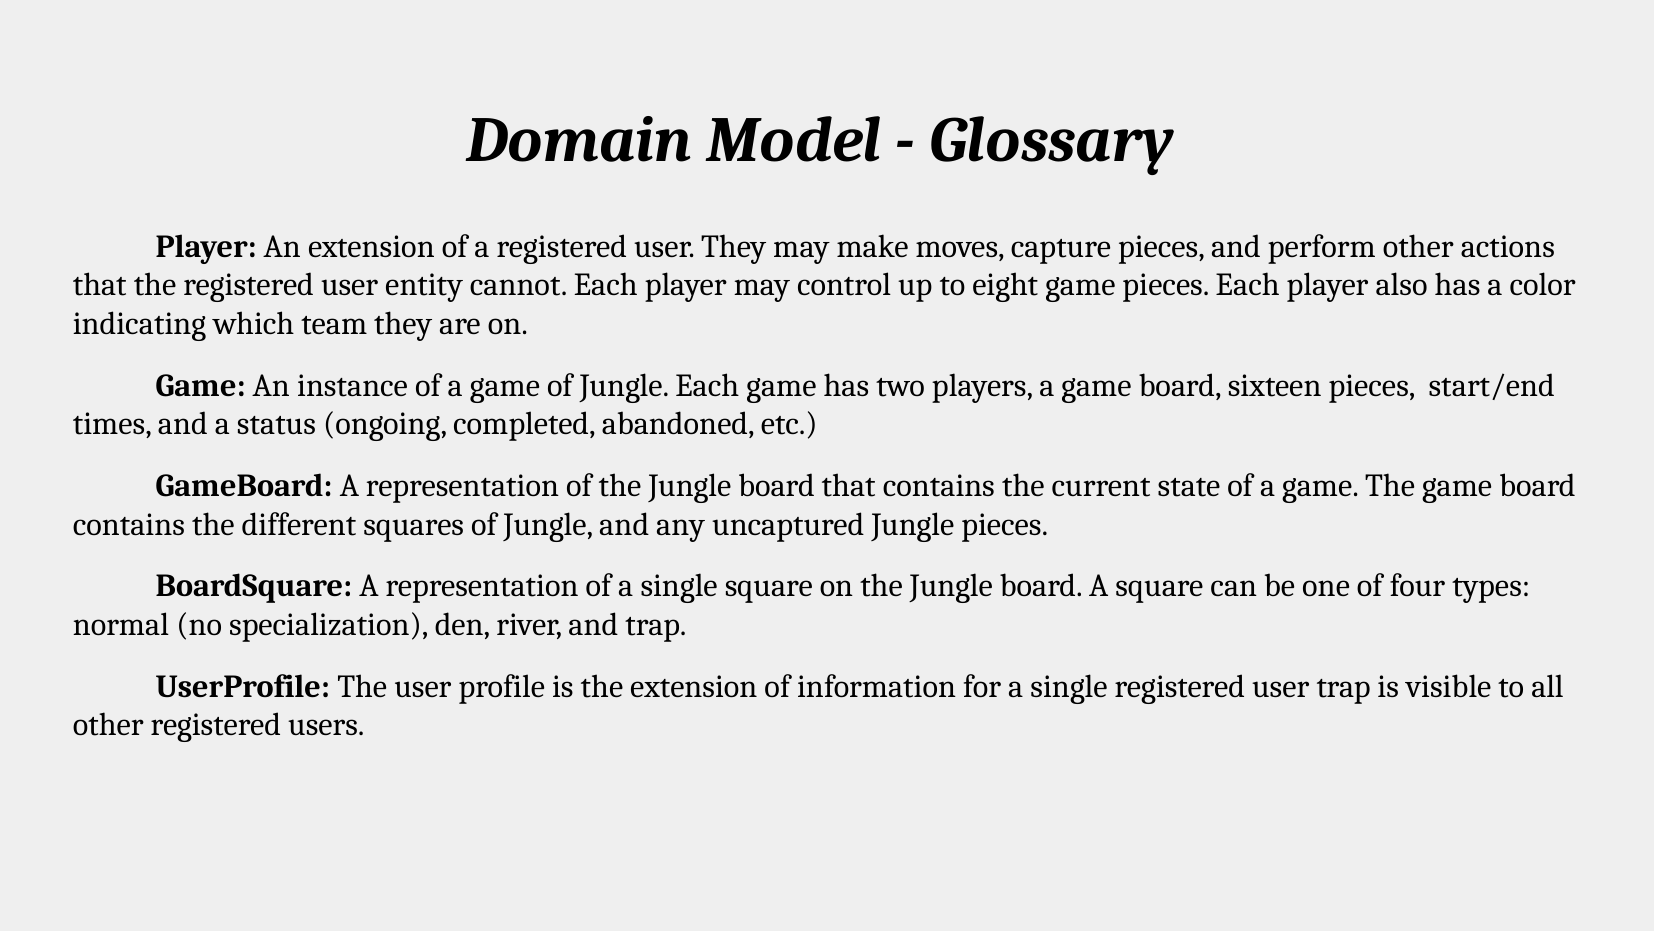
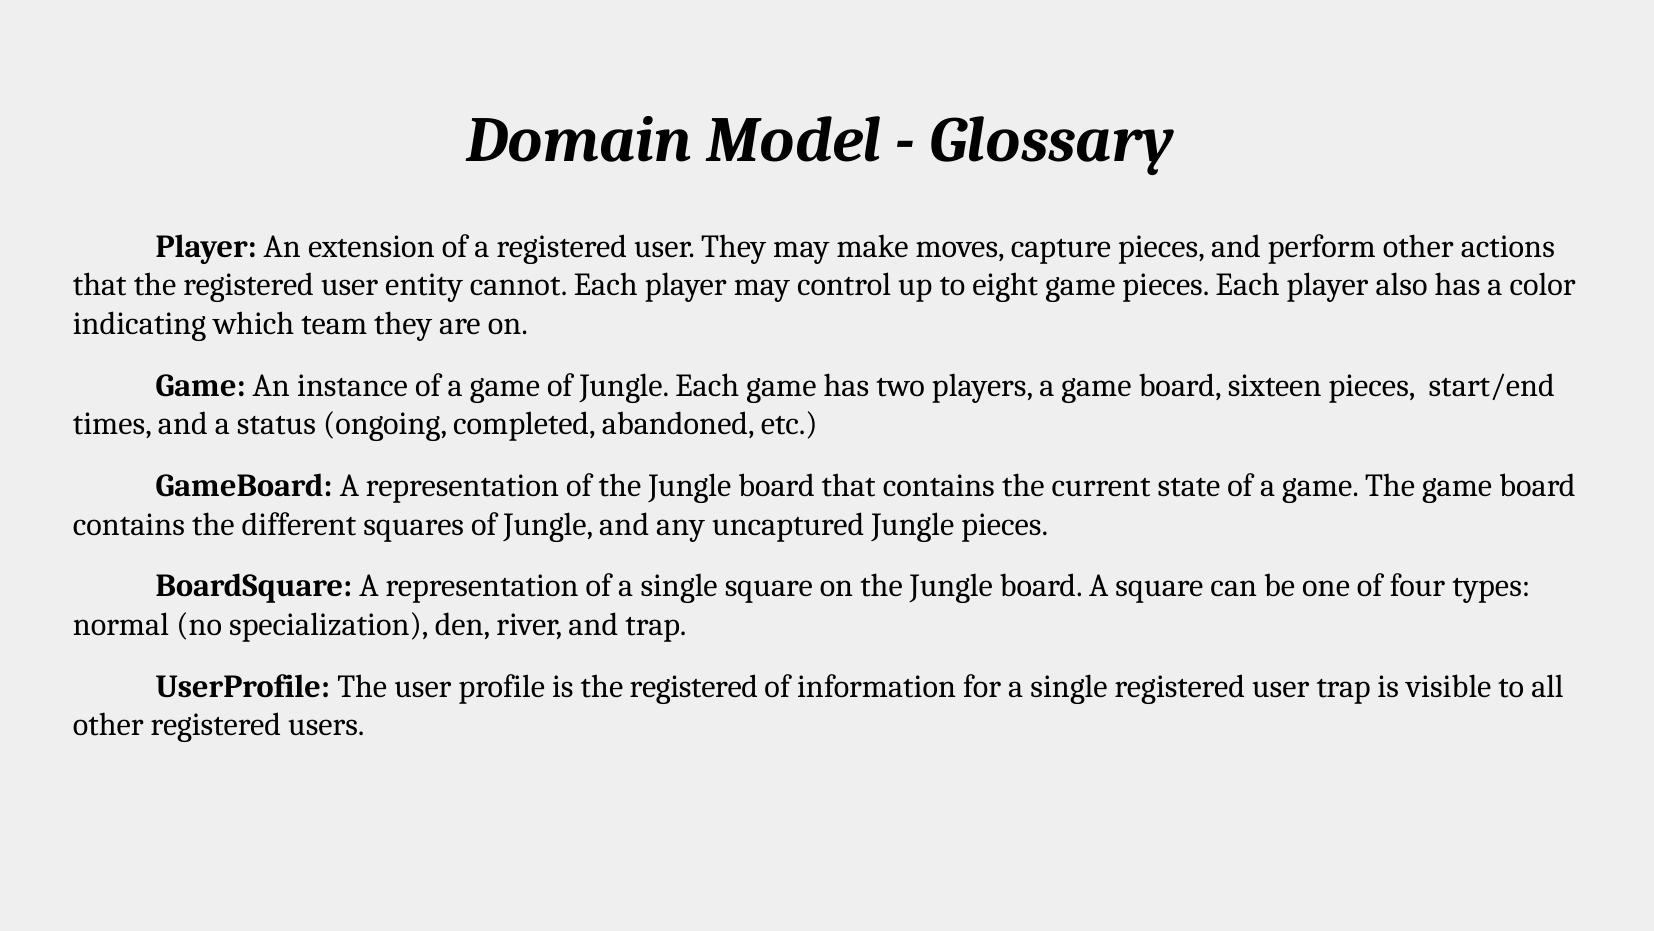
is the extension: extension -> registered
